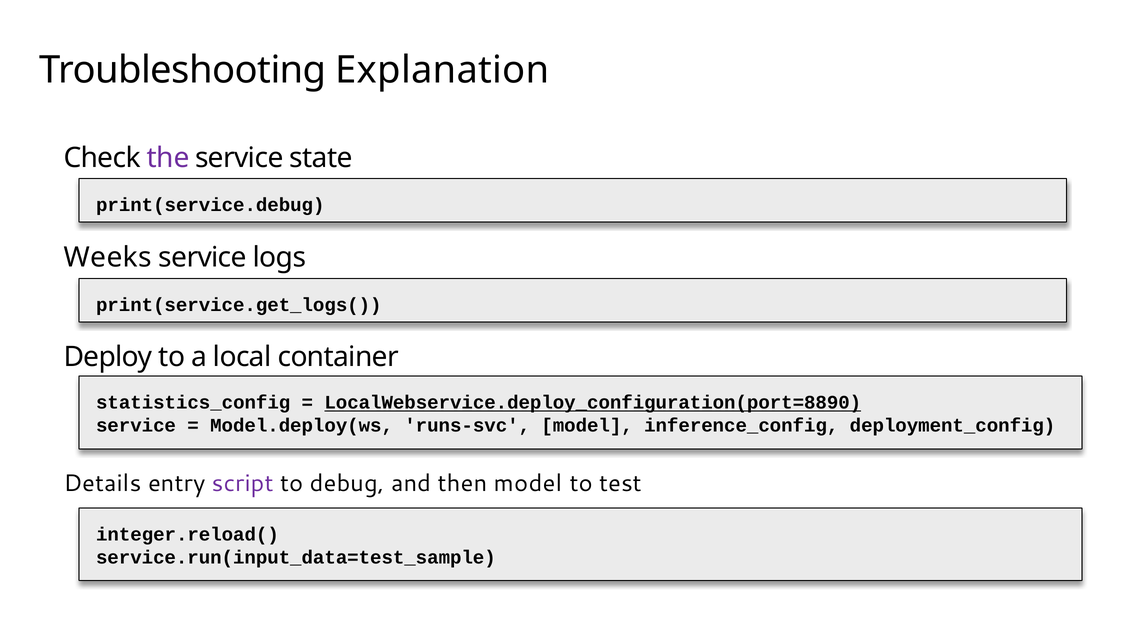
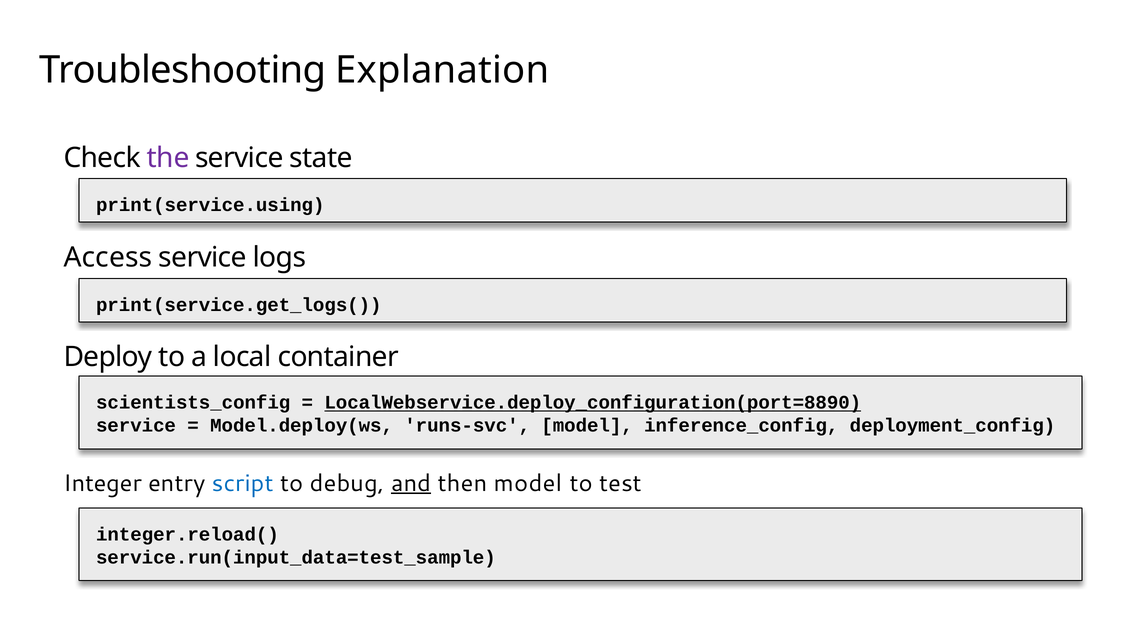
print(service.debug: print(service.debug -> print(service.using
Weeks: Weeks -> Access
statistics_config: statistics_config -> scientists_config
Details: Details -> Integer
script colour: purple -> blue
and underline: none -> present
